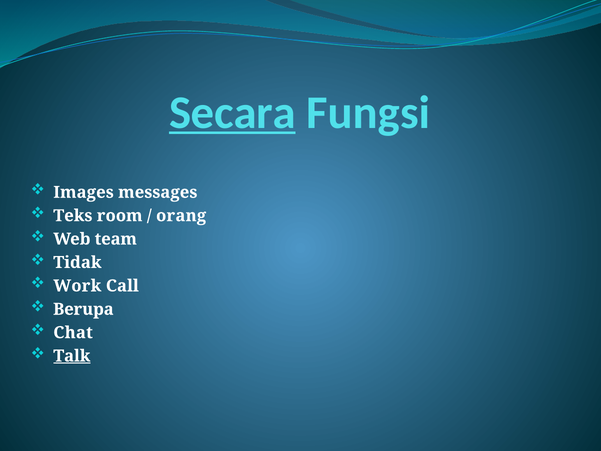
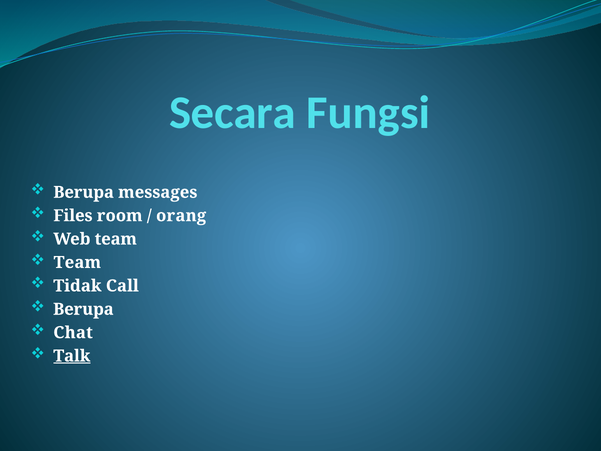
Secara underline: present -> none
Images at (84, 192): Images -> Berupa
Teks: Teks -> Files
Tidak at (77, 262): Tidak -> Team
Work: Work -> Tidak
